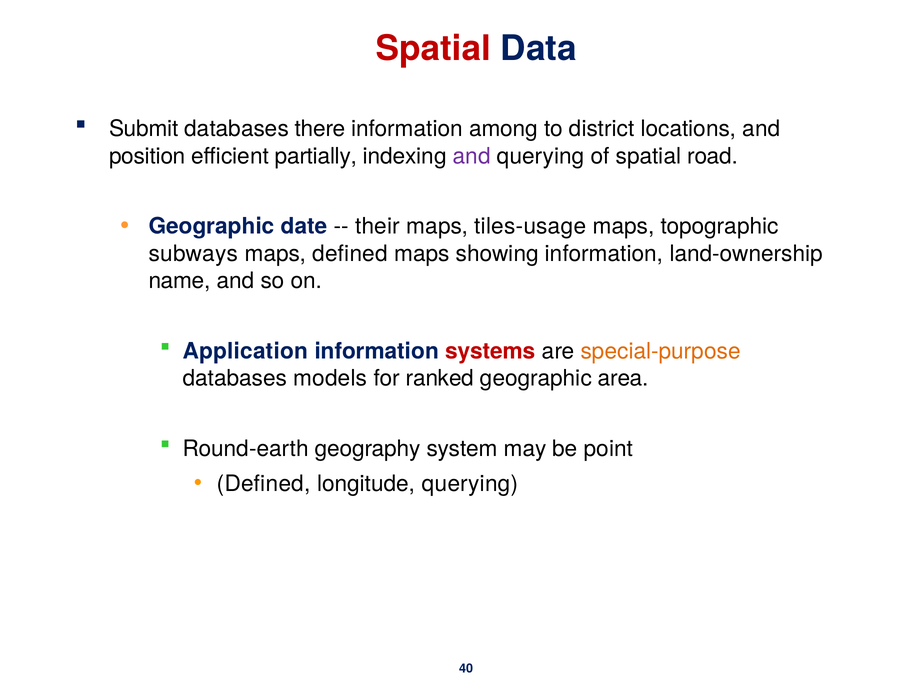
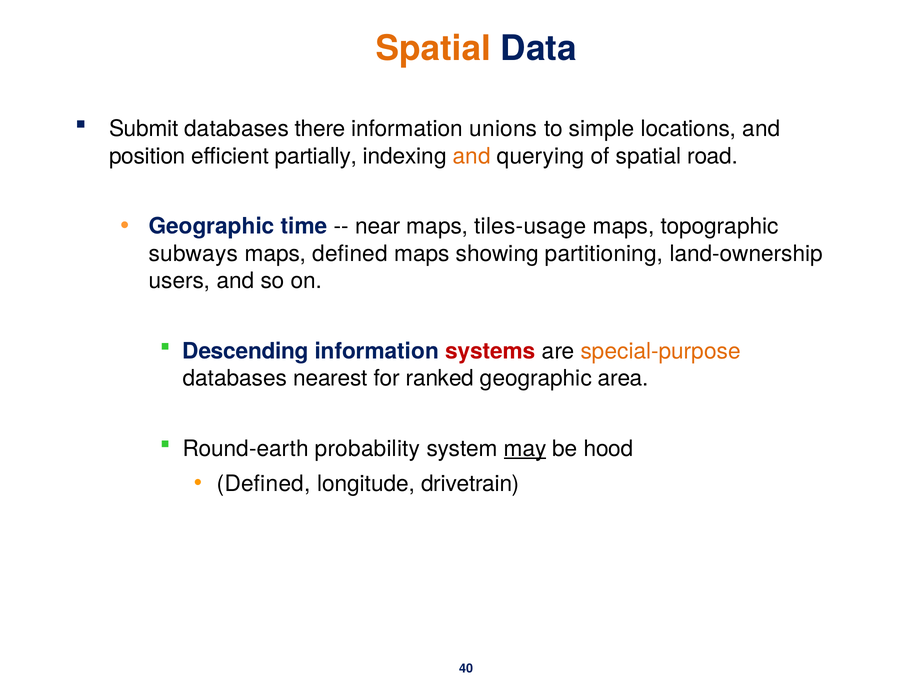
Spatial at (433, 49) colour: red -> orange
among: among -> unions
district: district -> simple
and at (472, 156) colour: purple -> orange
date: date -> time
their: their -> near
showing information: information -> partitioning
name: name -> users
Application: Application -> Descending
models: models -> nearest
geography: geography -> probability
may underline: none -> present
point: point -> hood
longitude querying: querying -> drivetrain
